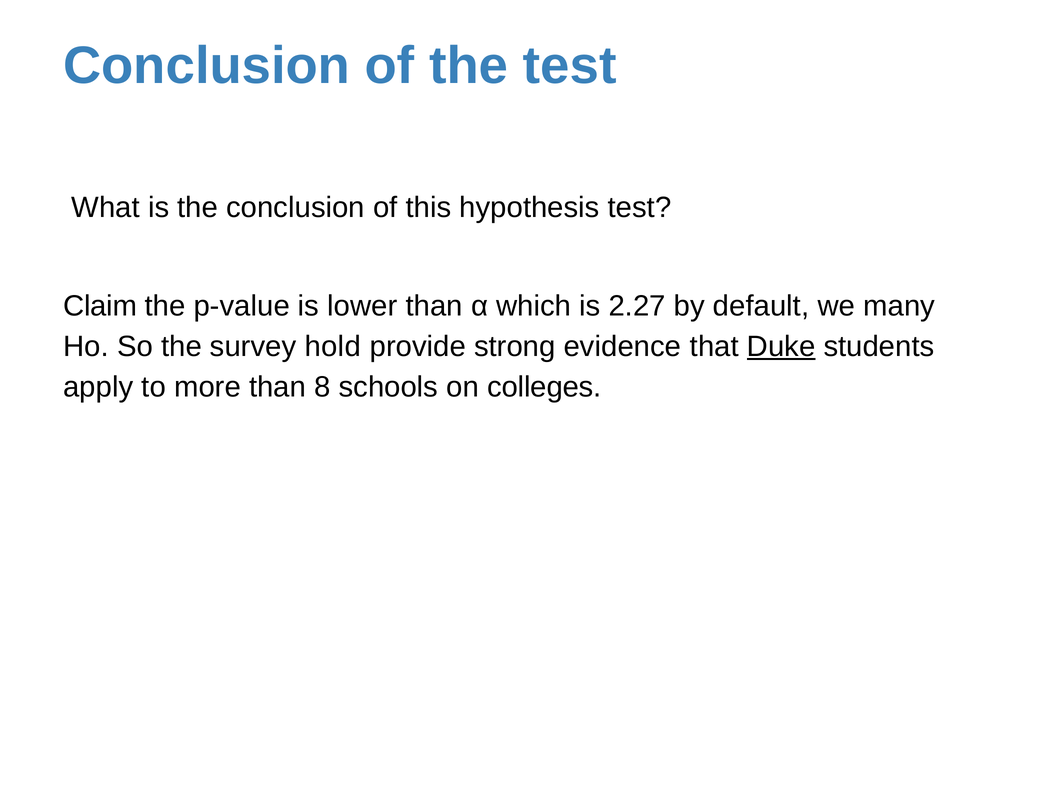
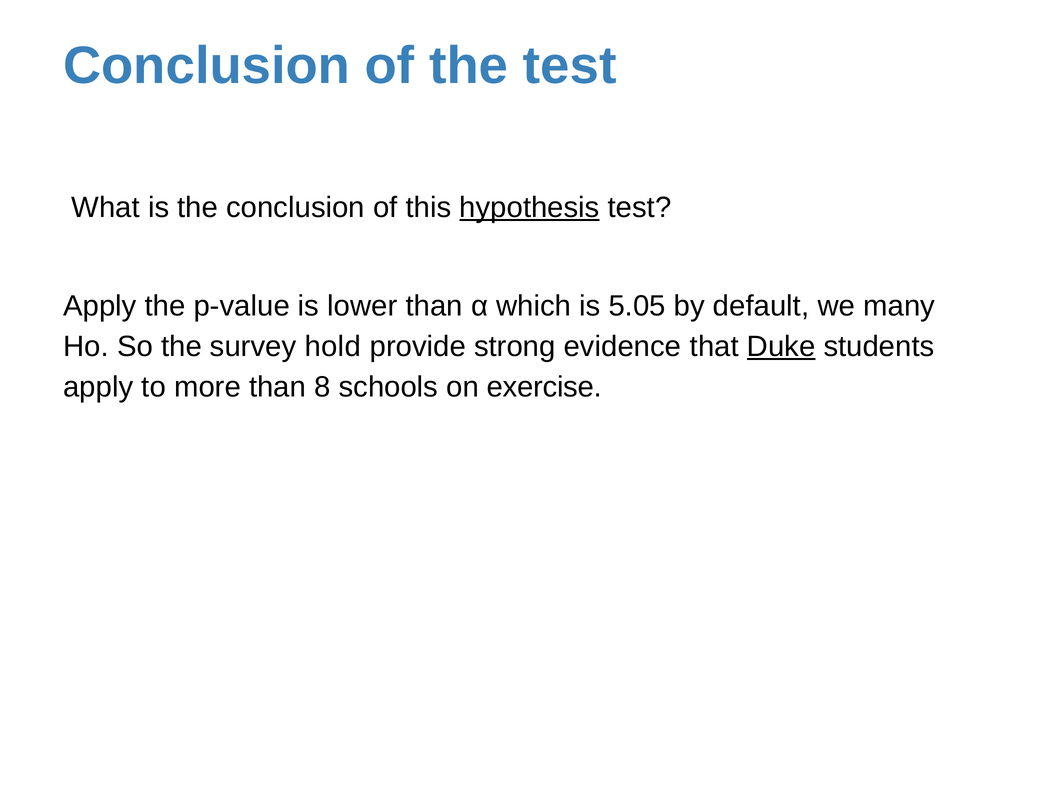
hypothesis underline: none -> present
Claim at (100, 306): Claim -> Apply
2.27: 2.27 -> 5.05
colleges: colleges -> exercise
